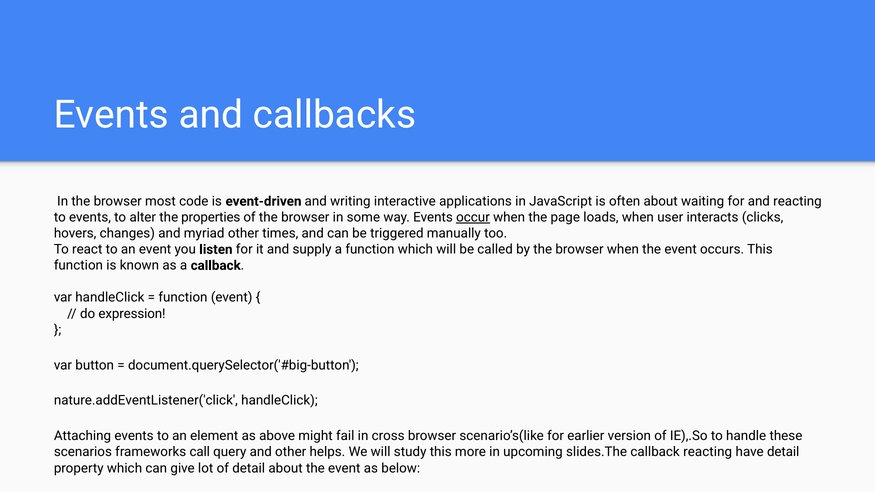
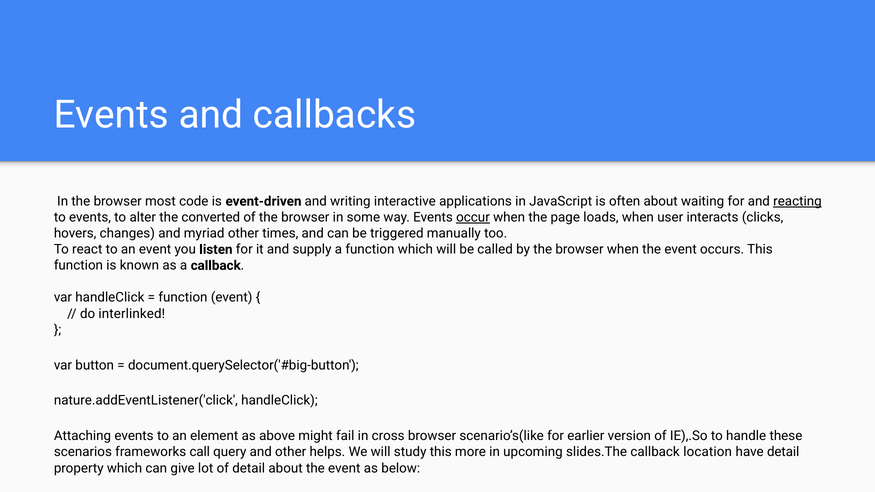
reacting at (797, 201) underline: none -> present
properties: properties -> converted
expression: expression -> interlinked
callback reacting: reacting -> location
